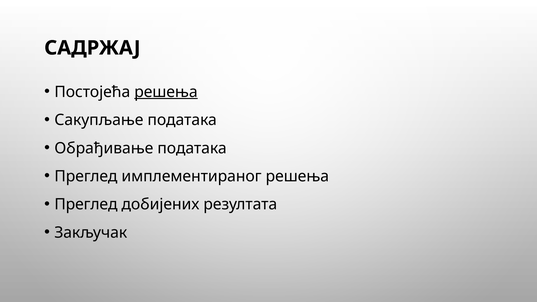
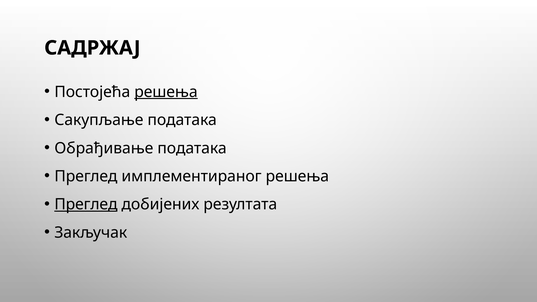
Преглед at (86, 205) underline: none -> present
